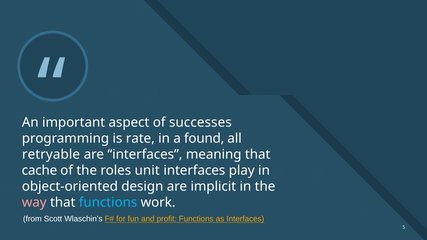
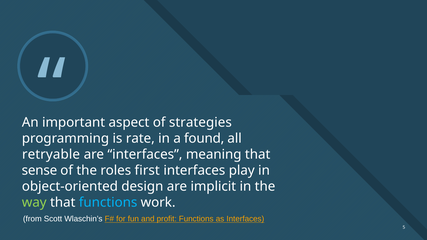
successes: successes -> strategies
cache: cache -> sense
unit: unit -> first
way colour: pink -> light green
